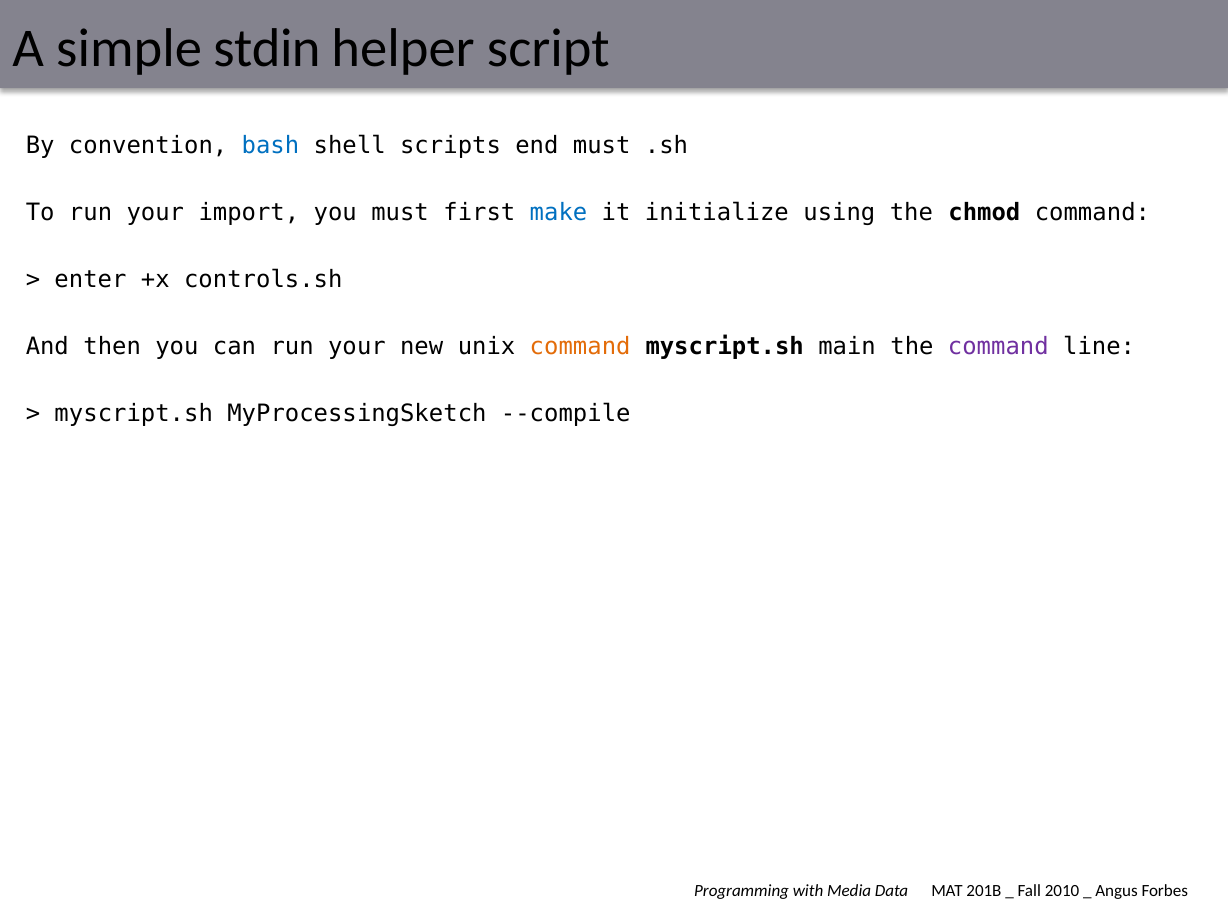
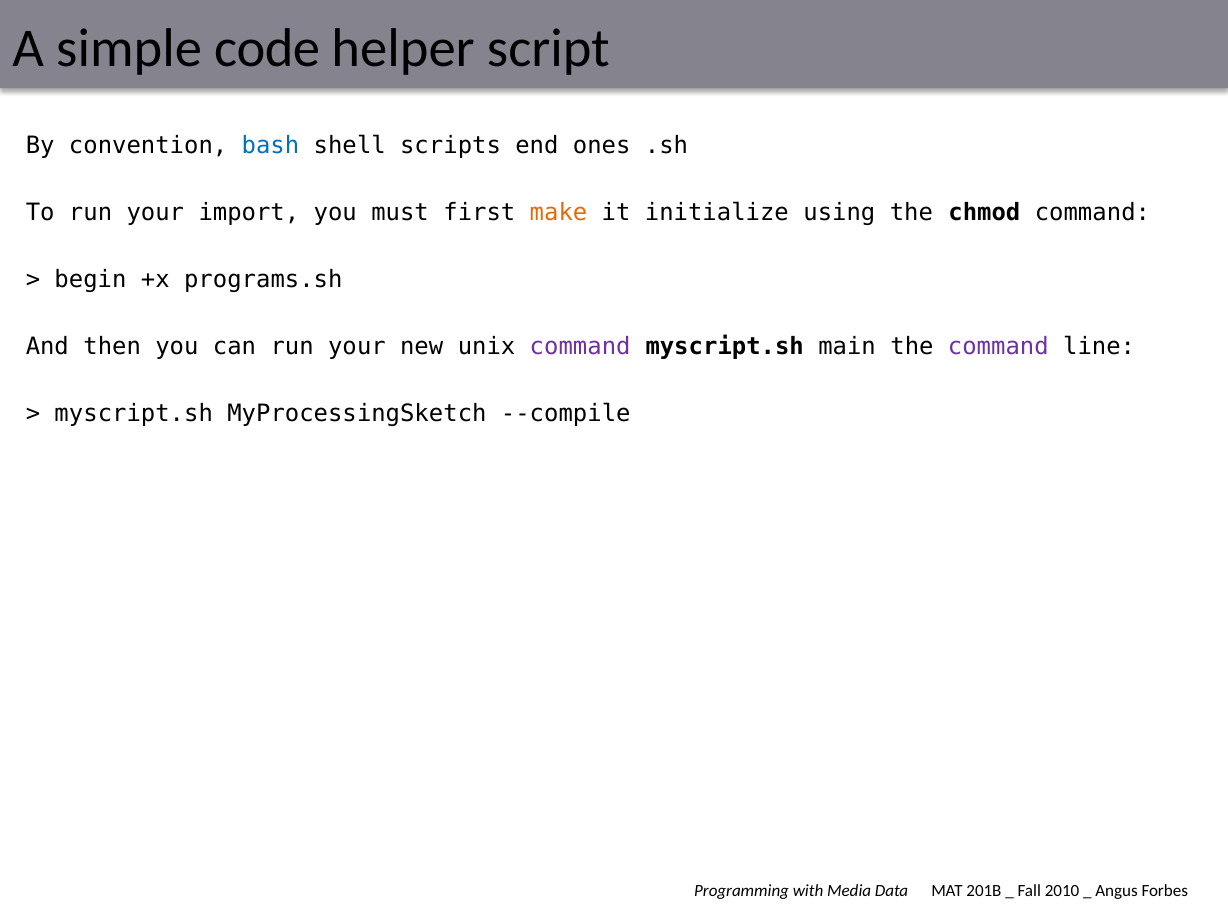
stdin: stdin -> code
end must: must -> ones
make colour: blue -> orange
enter: enter -> begin
controls.sh: controls.sh -> programs.sh
command at (580, 347) colour: orange -> purple
